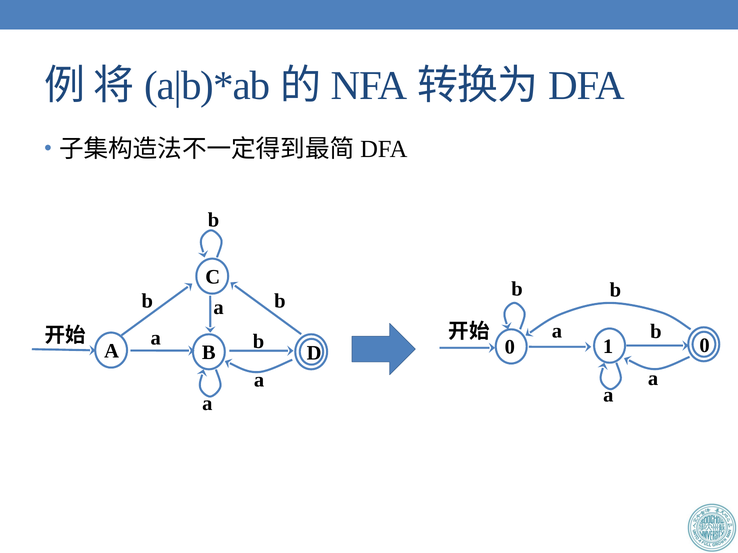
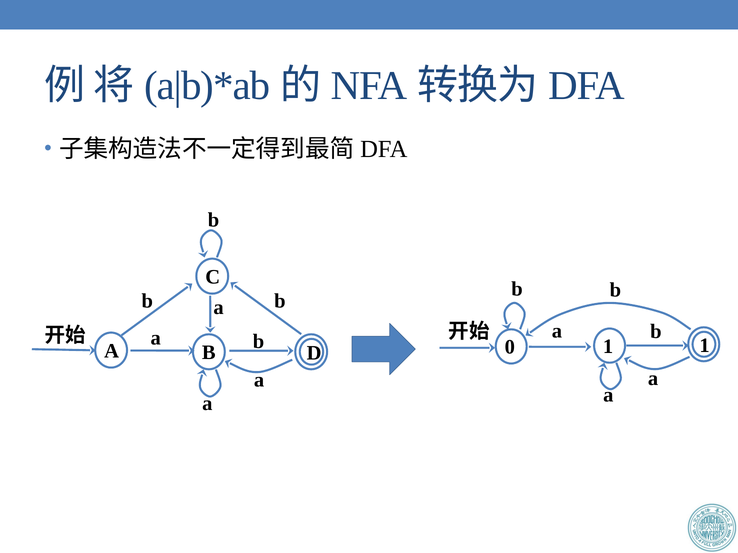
1 0: 0 -> 1
